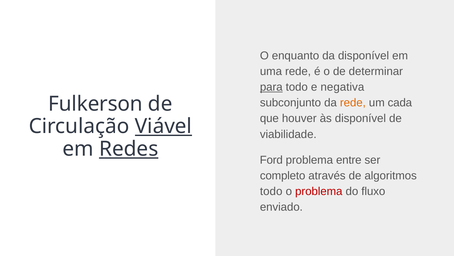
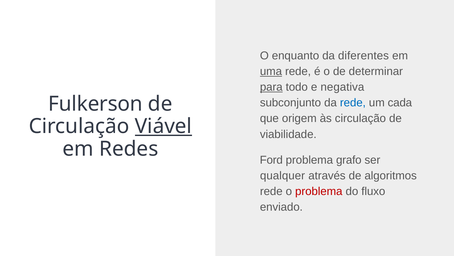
da disponível: disponível -> diferentes
uma underline: none -> present
rede at (353, 103) colour: orange -> blue
houver: houver -> origem
às disponível: disponível -> circulação
Redes underline: present -> none
entre: entre -> grafo
completo: completo -> qualquer
todo at (271, 191): todo -> rede
